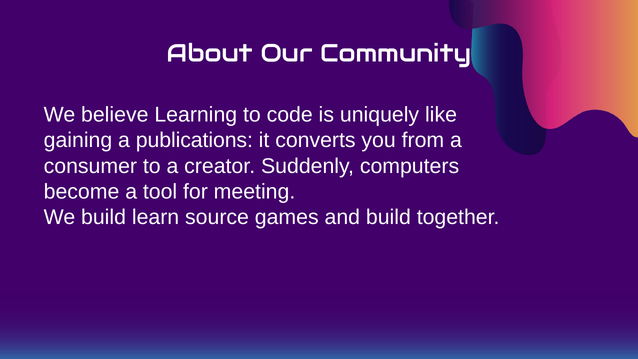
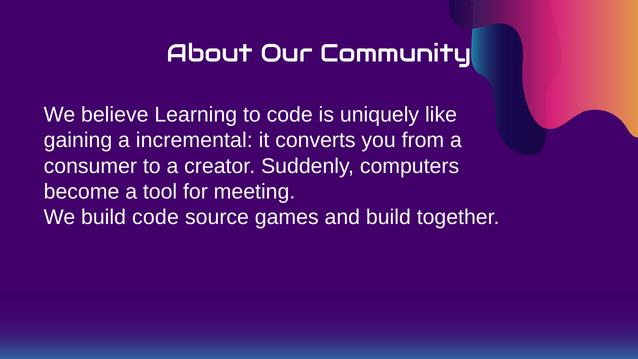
publications: publications -> incremental
build learn: learn -> code
